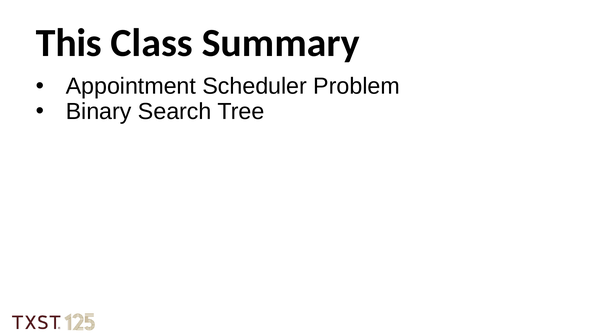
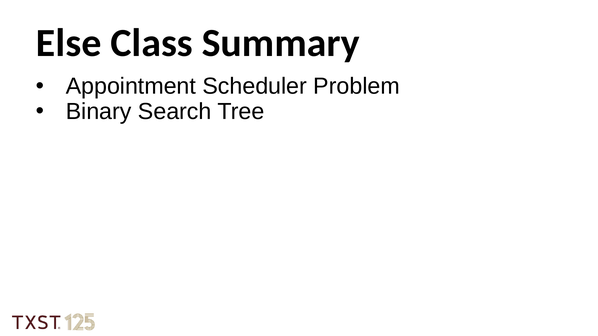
This: This -> Else
